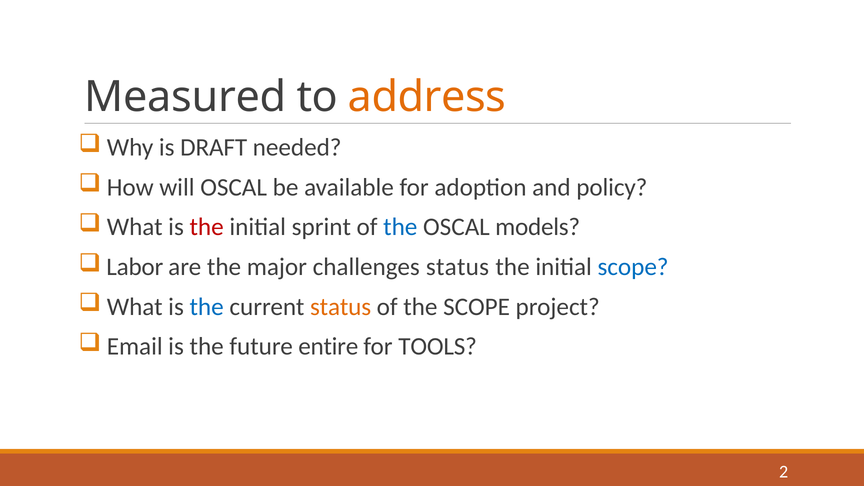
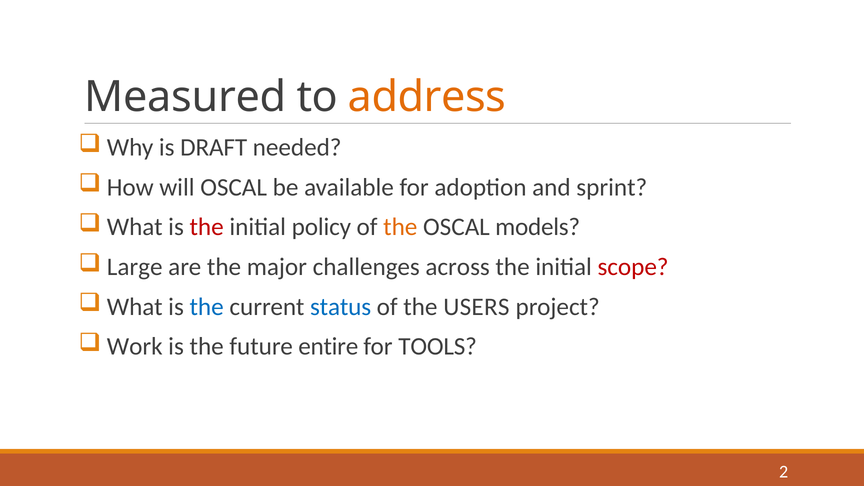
policy: policy -> sprint
sprint: sprint -> policy
the at (400, 227) colour: blue -> orange
Labor: Labor -> Large
challenges status: status -> across
scope at (633, 267) colour: blue -> red
status at (341, 307) colour: orange -> blue
the SCOPE: SCOPE -> USERS
Email: Email -> Work
